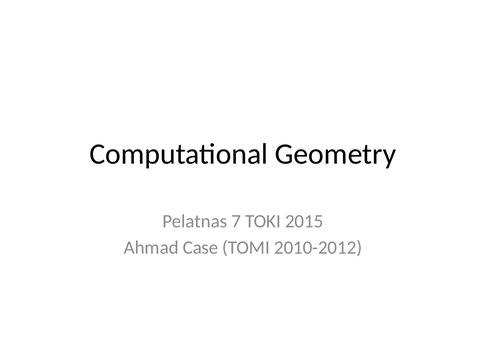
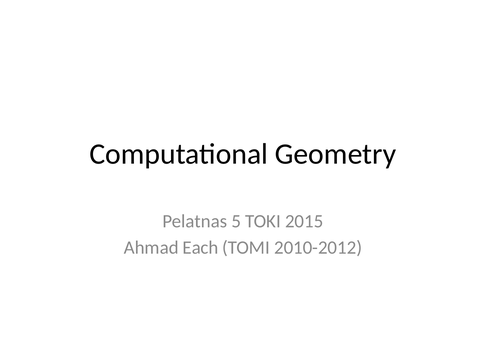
7: 7 -> 5
Case: Case -> Each
